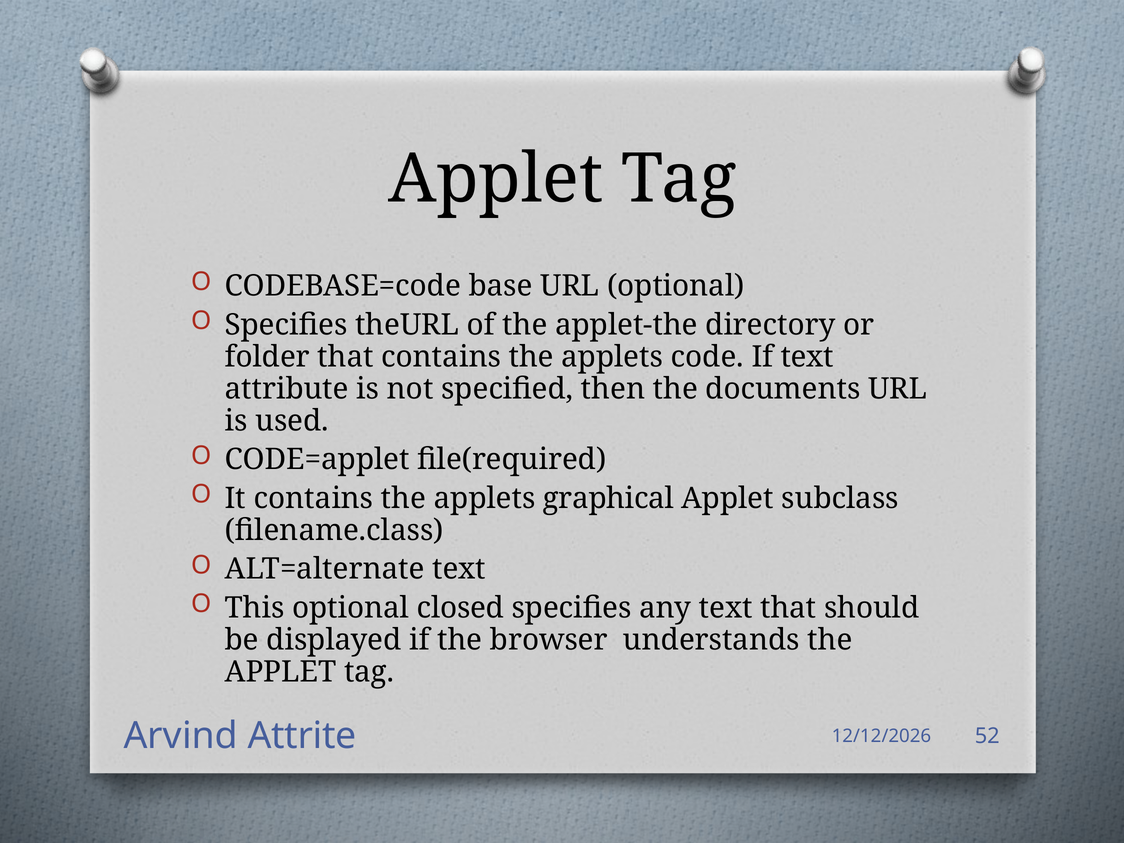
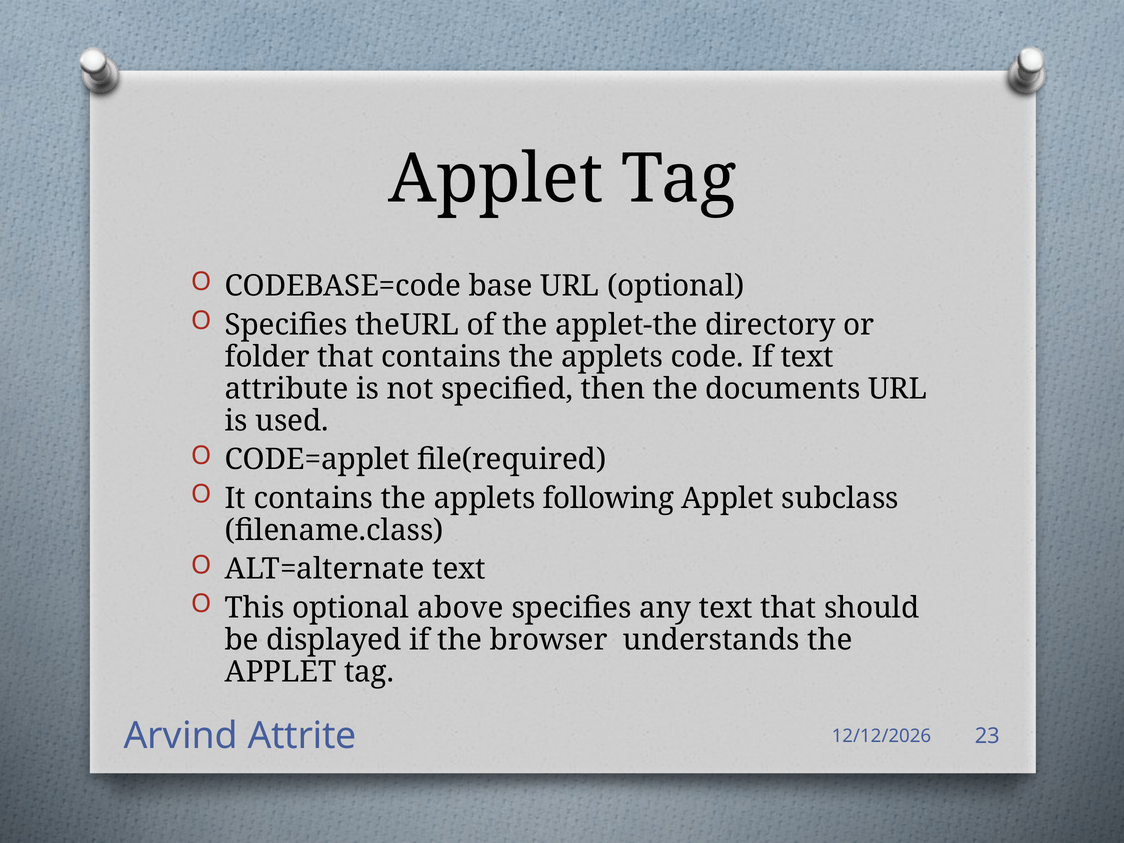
graphical: graphical -> following
closed: closed -> above
52: 52 -> 23
